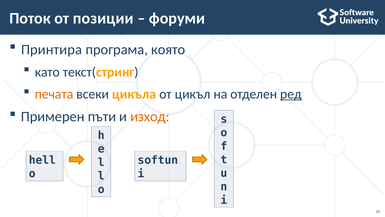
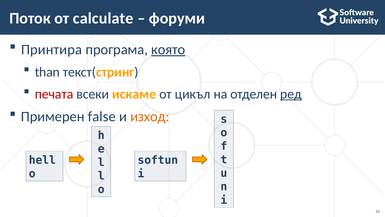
позиции: позиции -> calculate
която underline: none -> present
като: като -> than
печата colour: orange -> red
цикъла: цикъла -> искаме
пъти: пъти -> false
